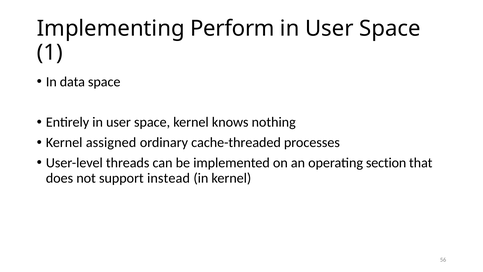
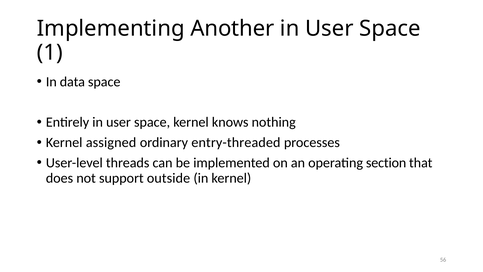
Perform: Perform -> Another
cache-threaded: cache-threaded -> entry-threaded
instead: instead -> outside
